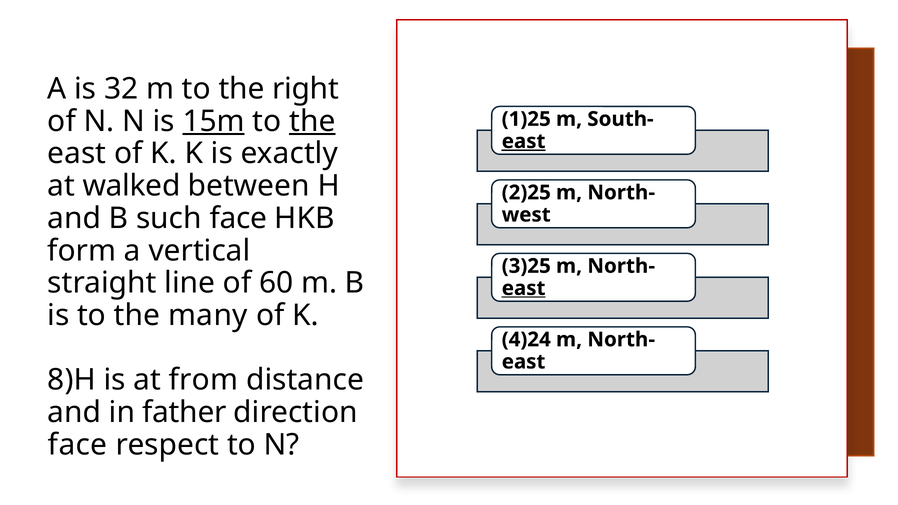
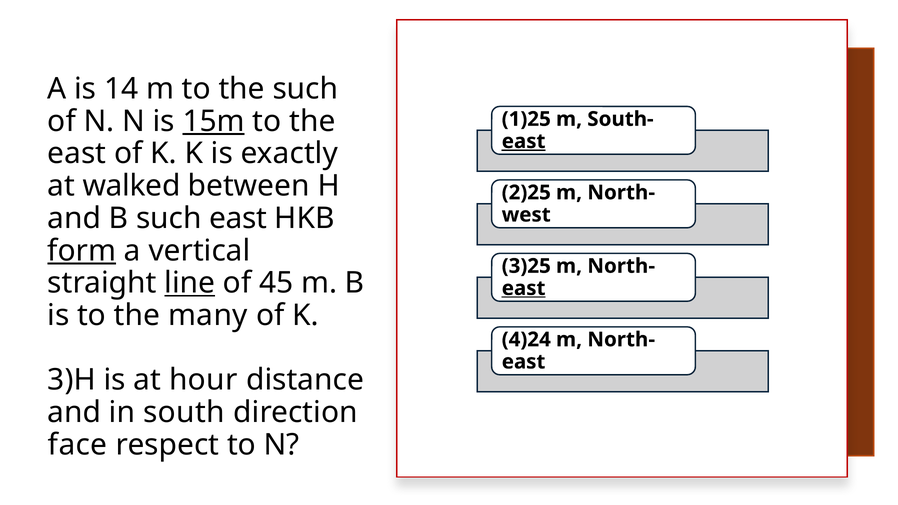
32: 32 -> 14
the right: right -> such
the at (312, 121) underline: present -> none
such face: face -> east
form underline: none -> present
line underline: none -> present
60: 60 -> 45
8)H: 8)H -> 3)H
from: from -> hour
father: father -> south
